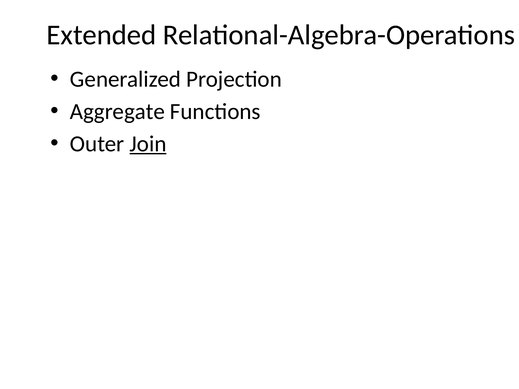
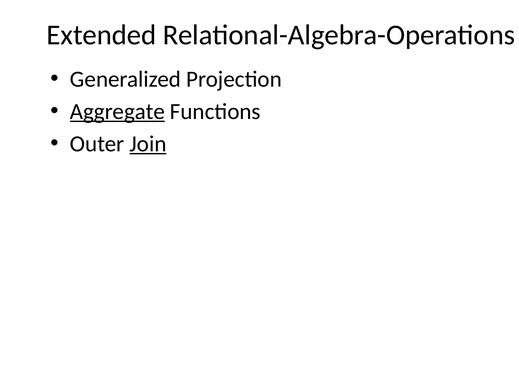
Aggregate underline: none -> present
